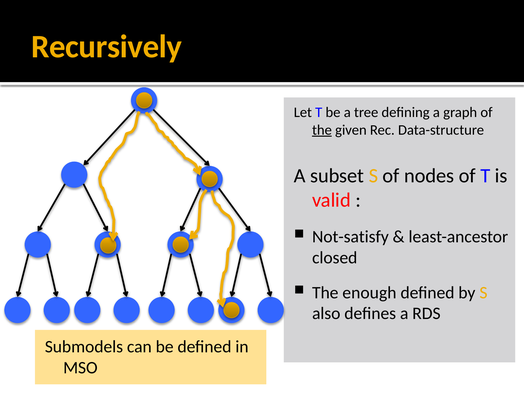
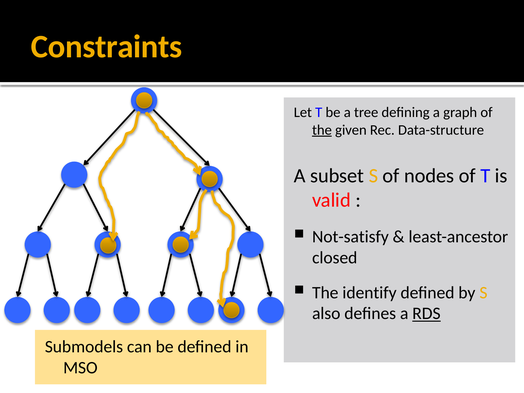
Recursively: Recursively -> Constraints
enough: enough -> identify
RDS underline: none -> present
